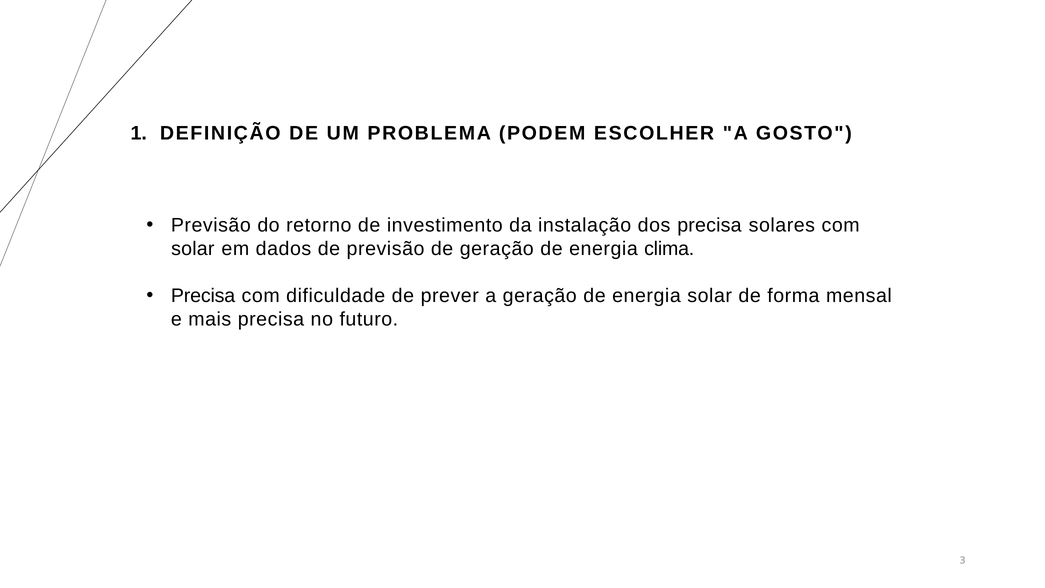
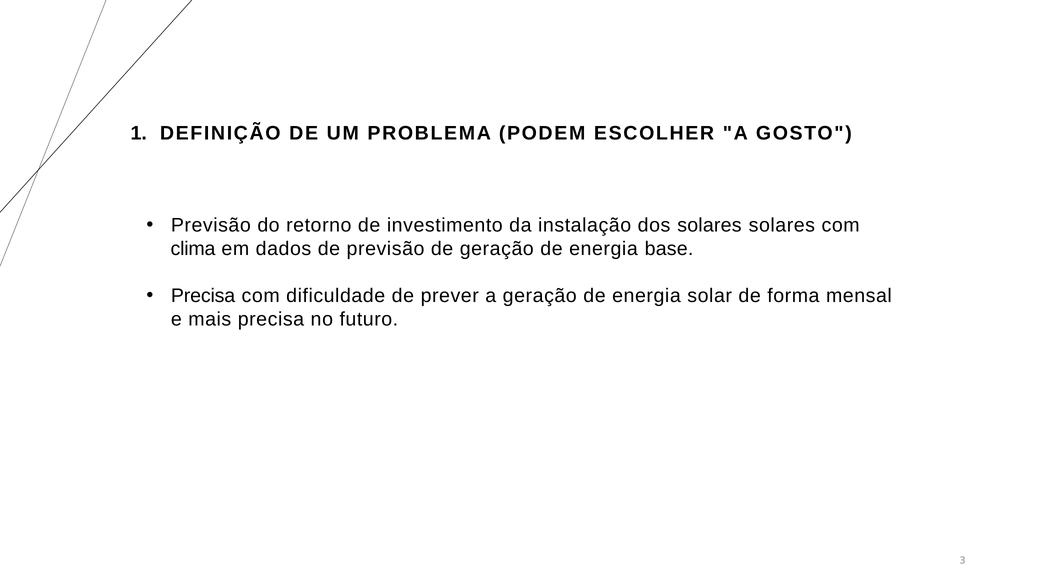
dos precisa: precisa -> solares
solar at (193, 249): solar -> clima
clima: clima -> base
